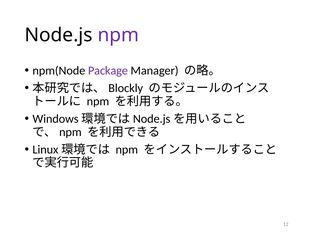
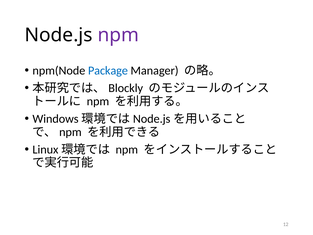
Package colour: purple -> blue
